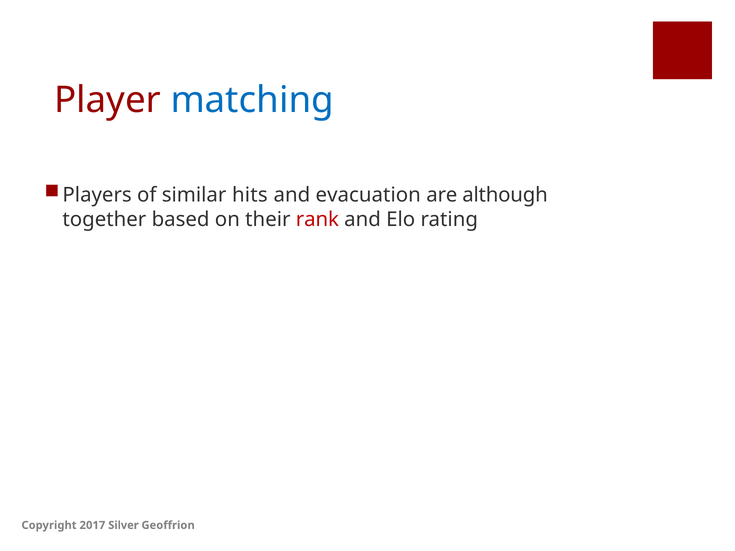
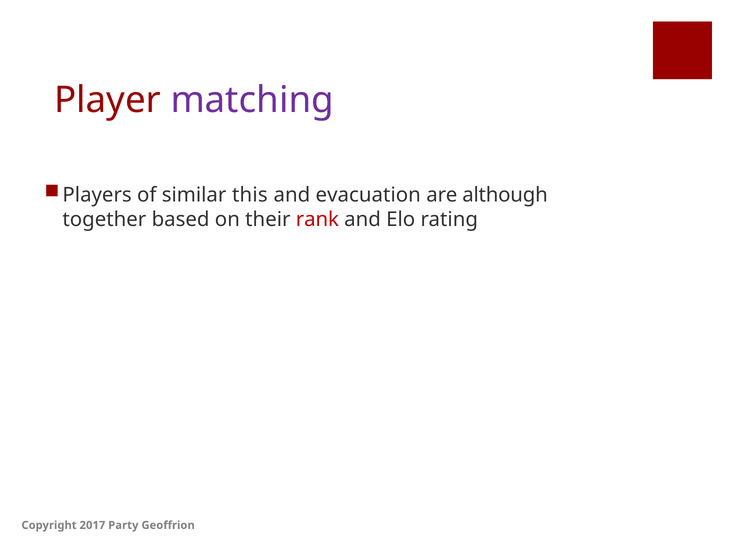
matching colour: blue -> purple
hits: hits -> this
Silver: Silver -> Party
